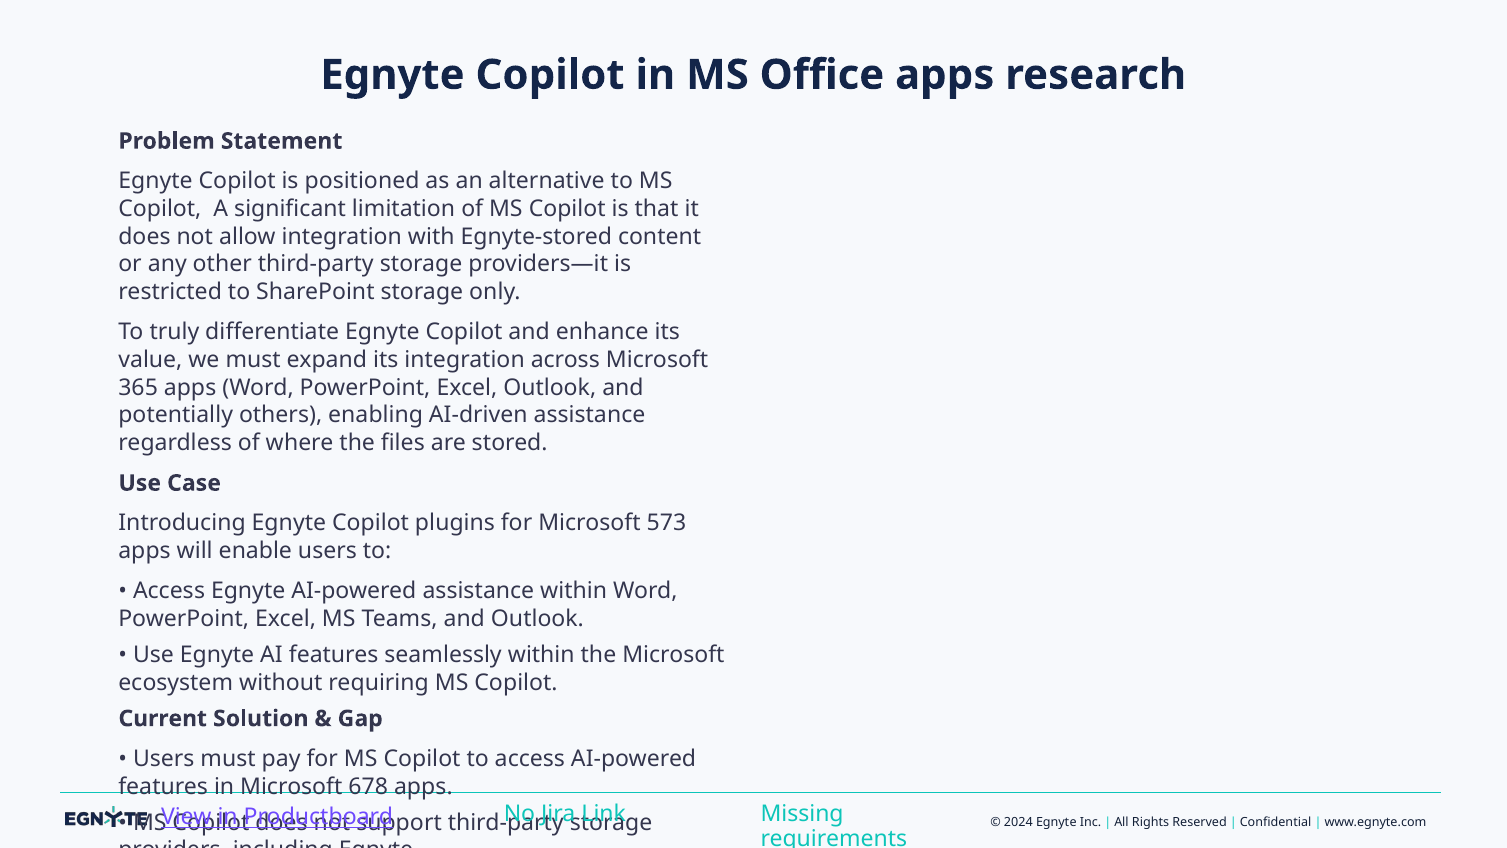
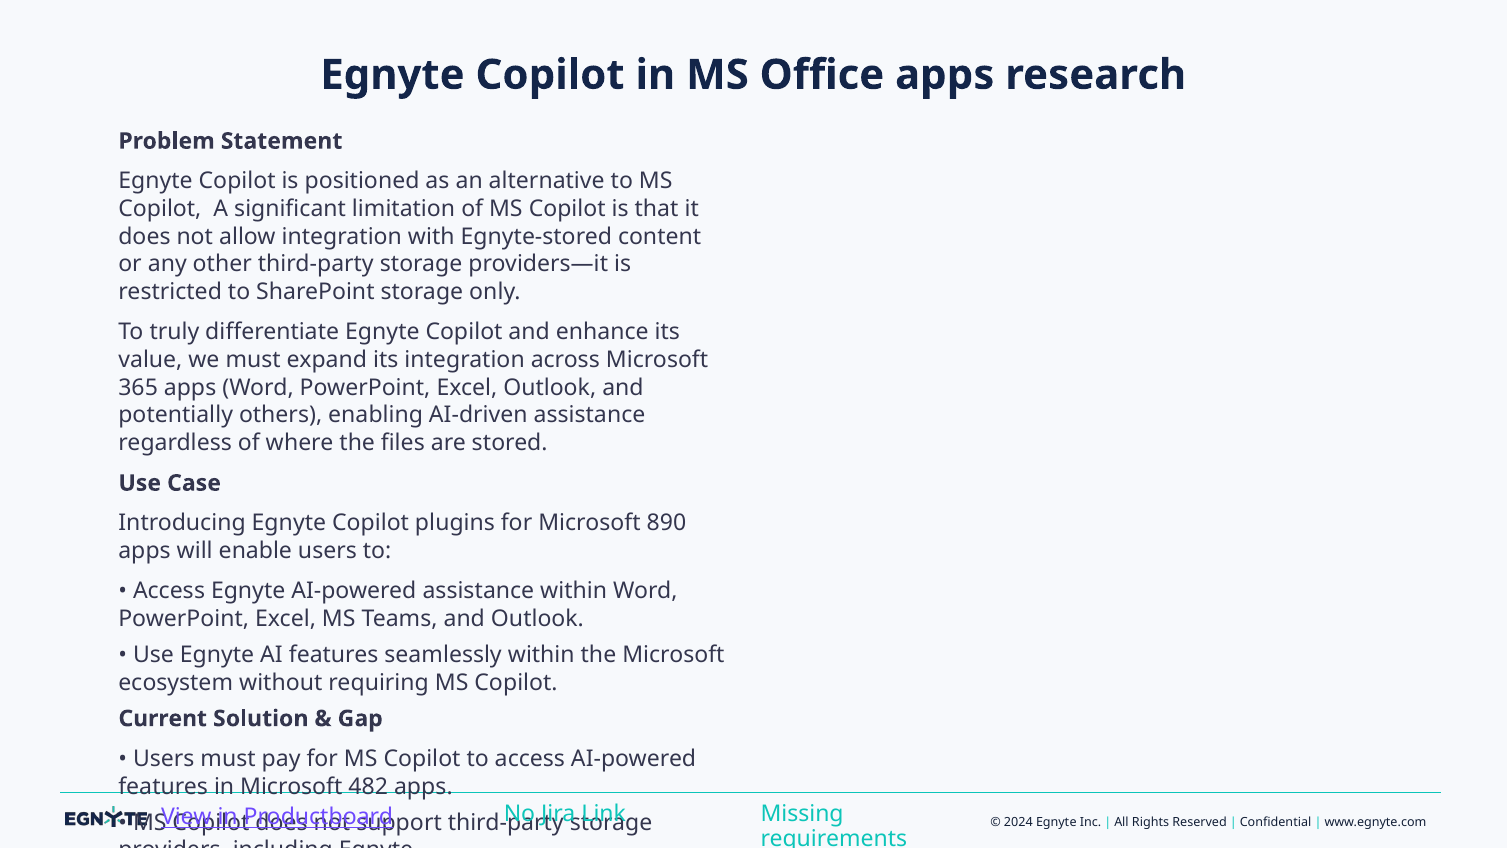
573: 573 -> 890
678: 678 -> 482
